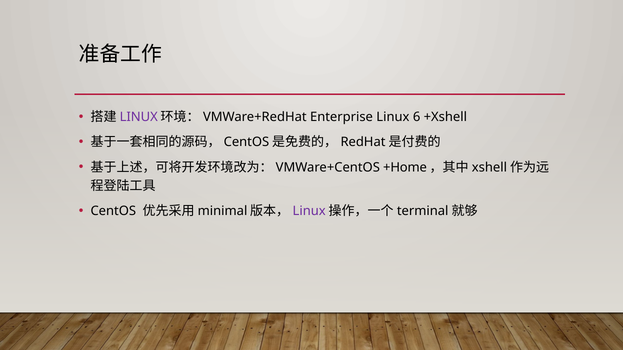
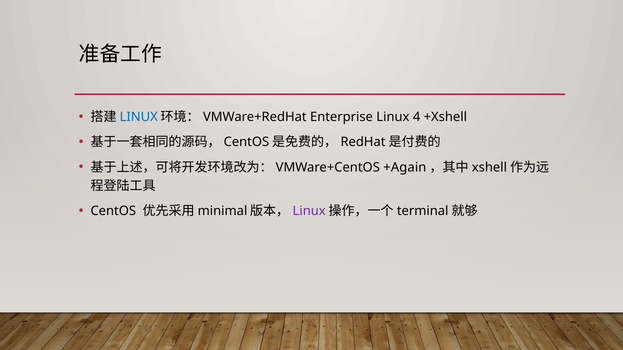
LINUX at (139, 117) colour: purple -> blue
6: 6 -> 4
+Home: +Home -> +Again
